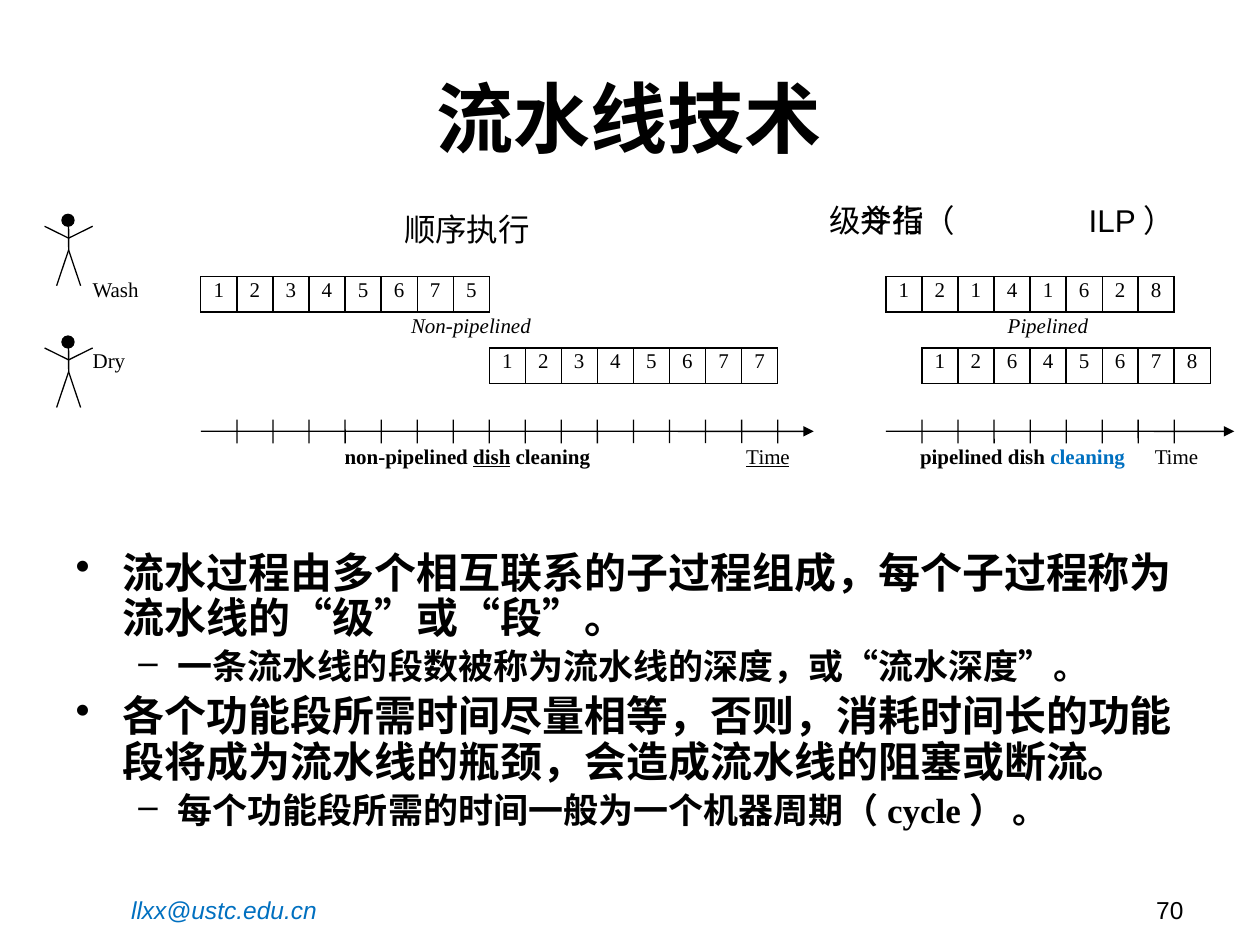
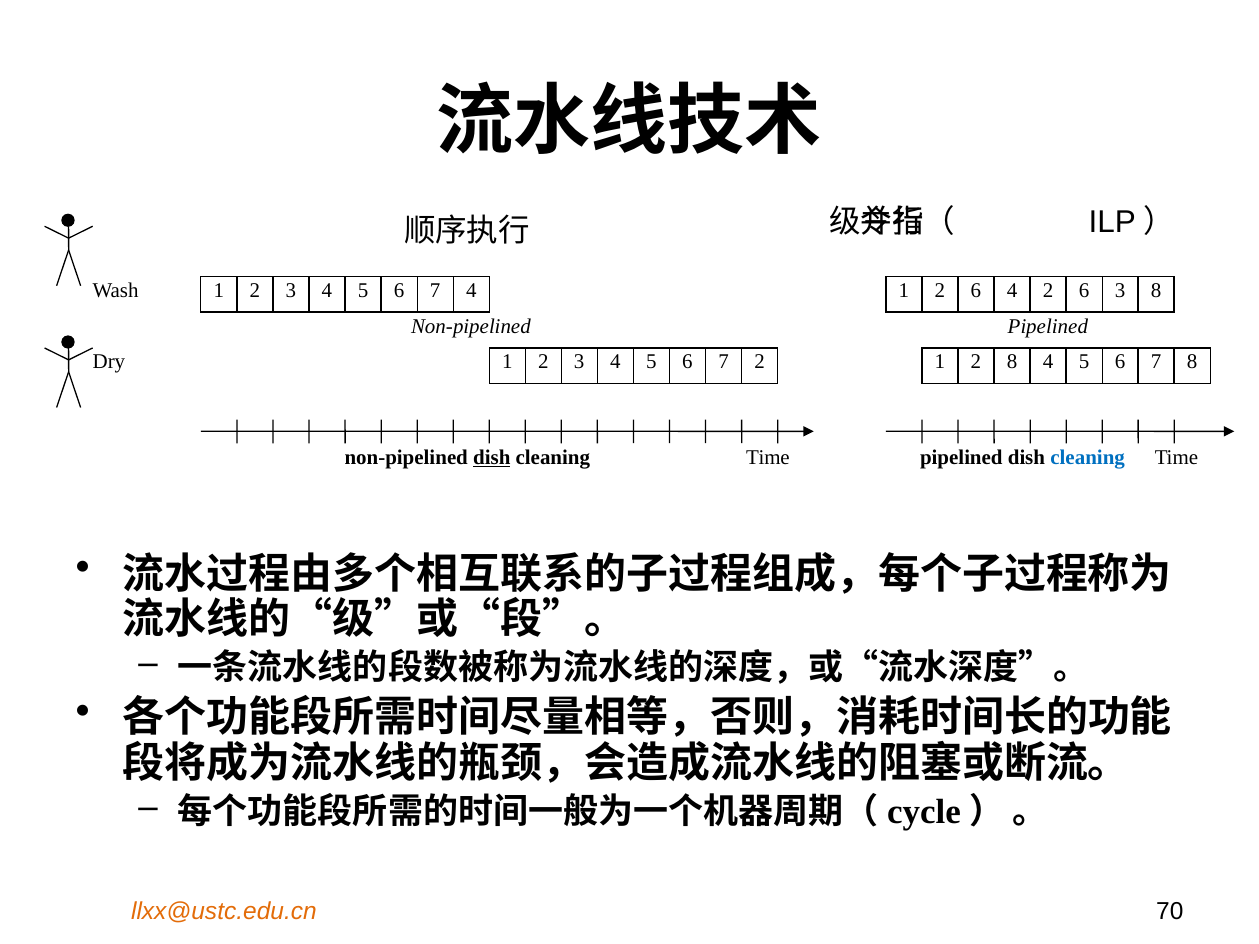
7 5: 5 -> 4
1 2 1: 1 -> 6
4 1: 1 -> 2
6 2: 2 -> 3
7 7: 7 -> 2
2 6: 6 -> 8
Time at (768, 458) underline: present -> none
llxx@ustc.edu.cn colour: blue -> orange
